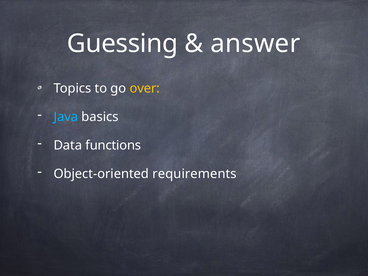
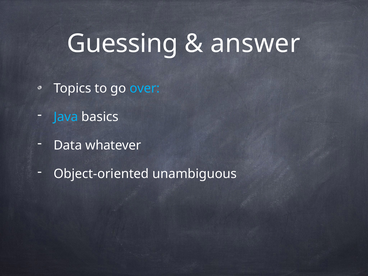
over colour: yellow -> light blue
functions: functions -> whatever
requirements: requirements -> unambiguous
